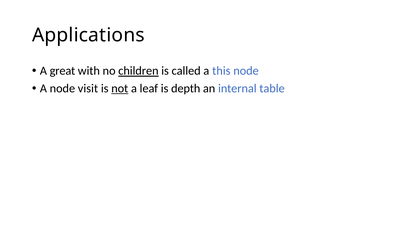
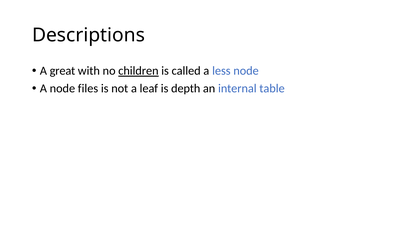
Applications: Applications -> Descriptions
this: this -> less
visit: visit -> files
not underline: present -> none
